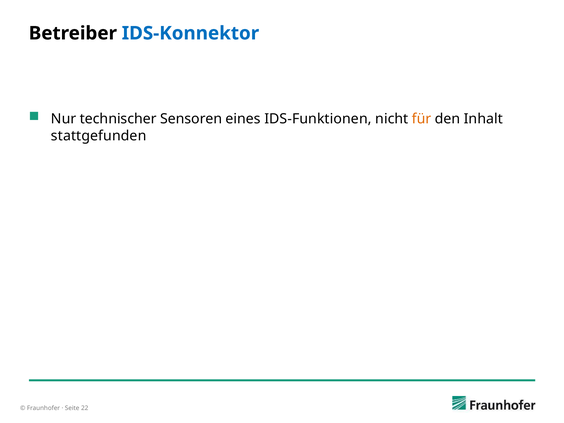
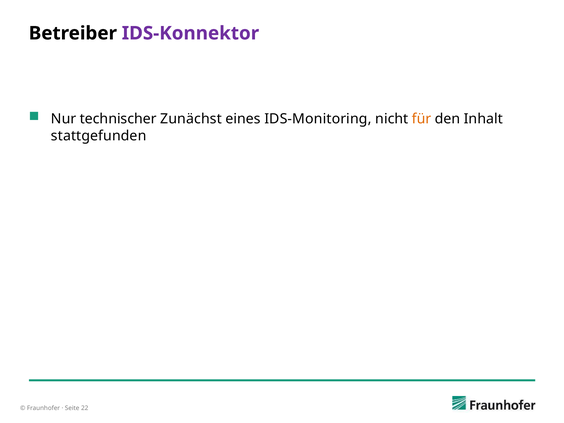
IDS-Konnektor colour: blue -> purple
Sensoren: Sensoren -> Zunächst
IDS-Funktionen: IDS-Funktionen -> IDS-Monitoring
